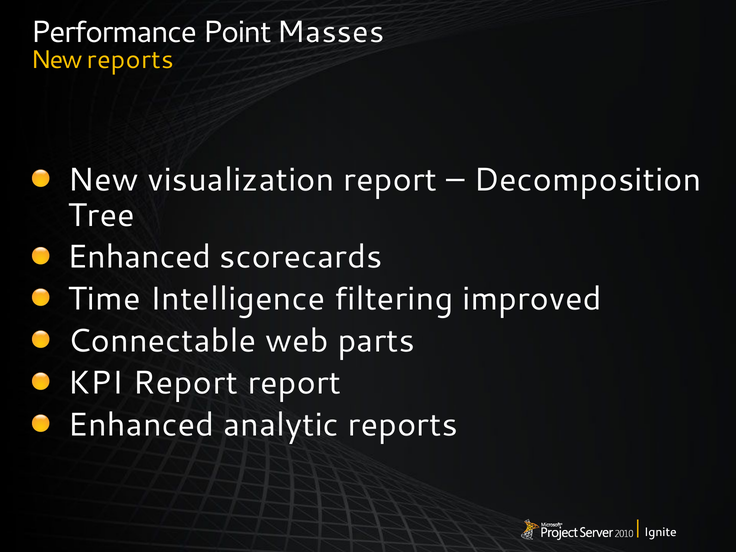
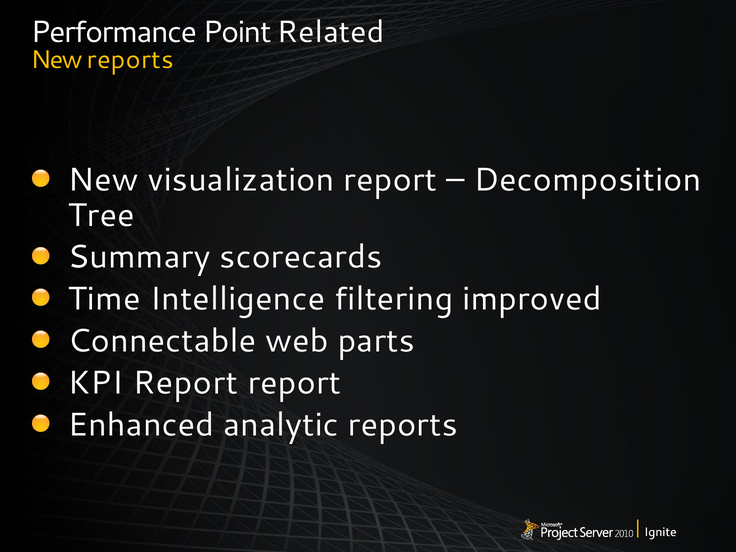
Masses: Masses -> Related
Enhanced at (139, 257): Enhanced -> Summary
